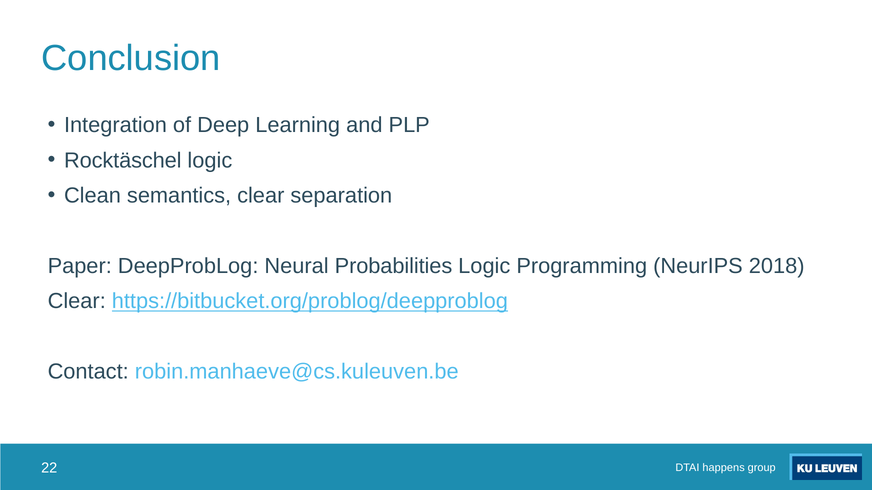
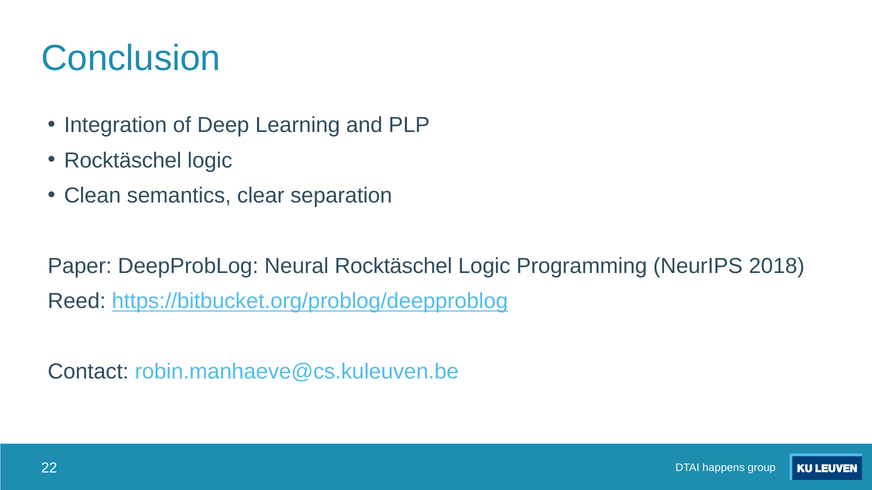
Neural Probabilities: Probabilities -> Rocktäschel
Clear at (77, 302): Clear -> Reed
